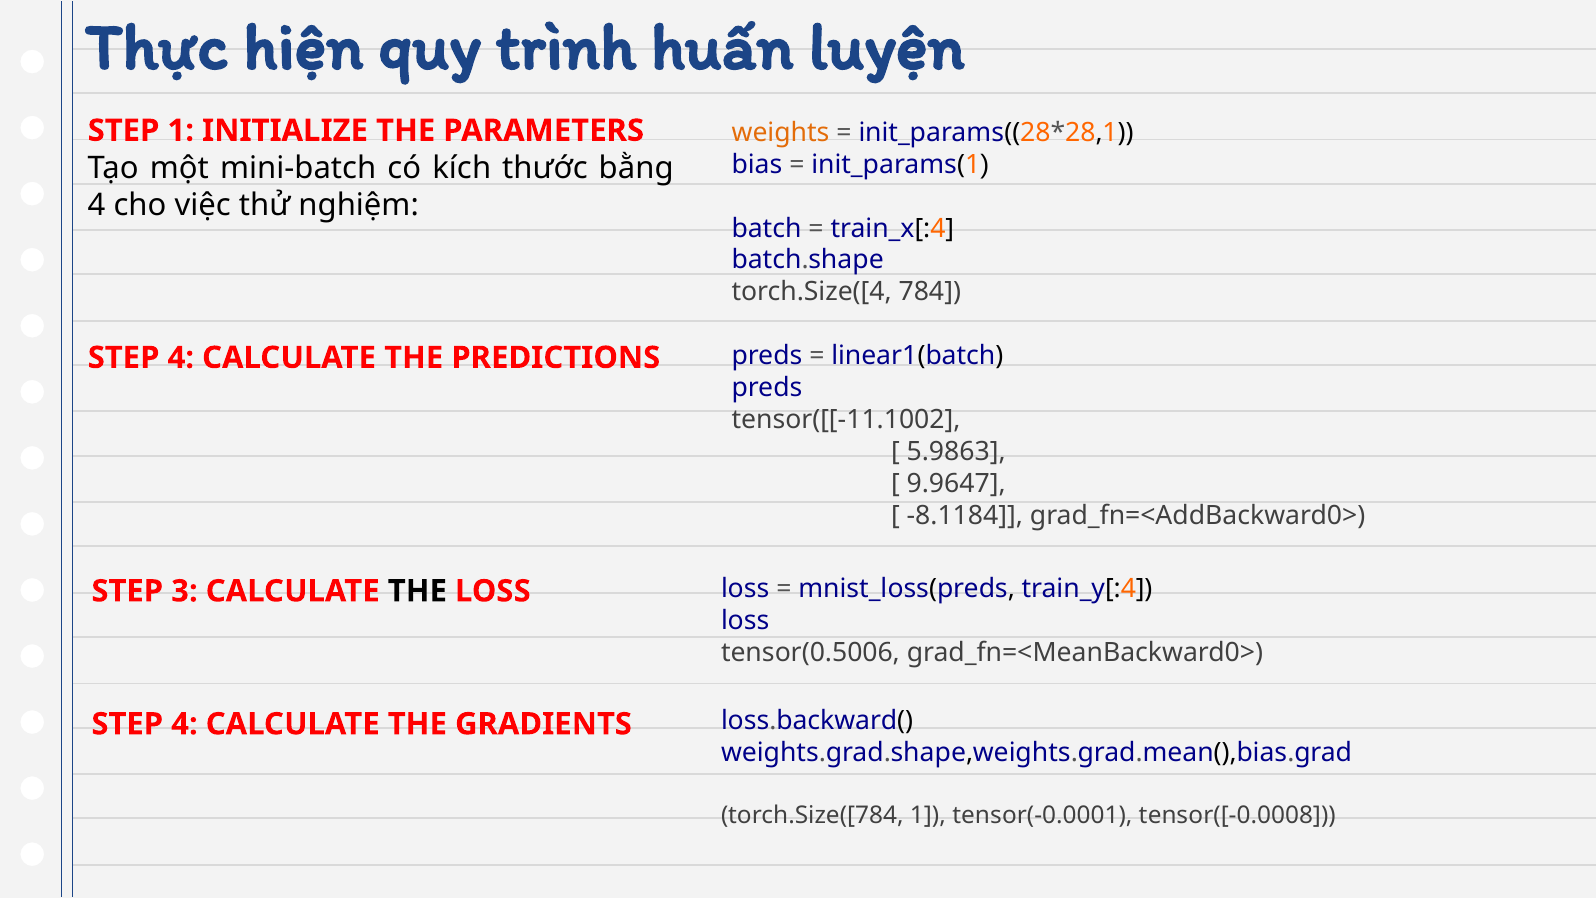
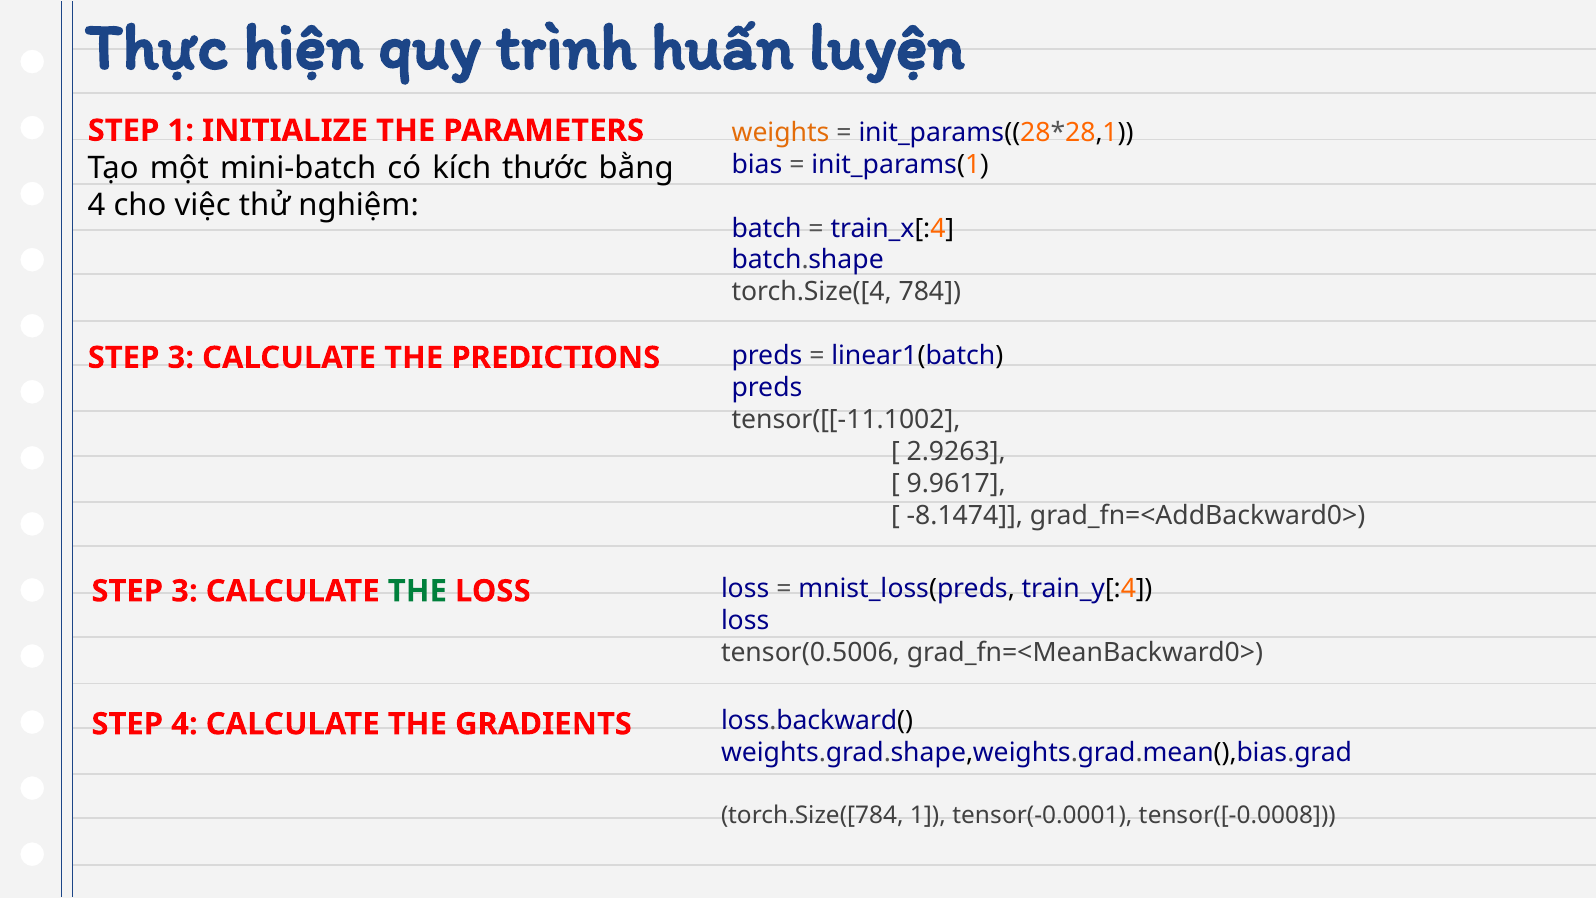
4 at (181, 358): 4 -> 3
5.9863: 5.9863 -> 2.9263
9.9647: 9.9647 -> 9.9617
-8.1184: -8.1184 -> -8.1474
THE at (417, 591) colour: black -> green
